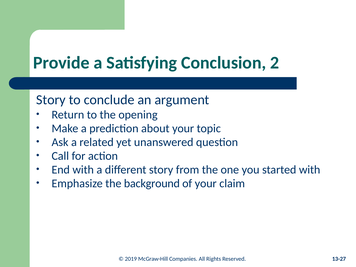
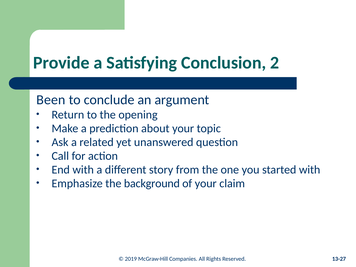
Story at (51, 100): Story -> Been
